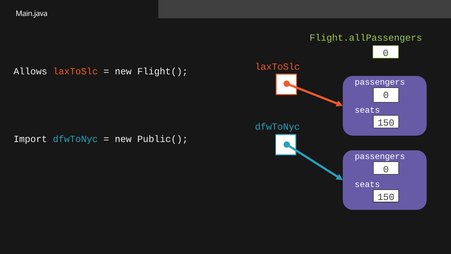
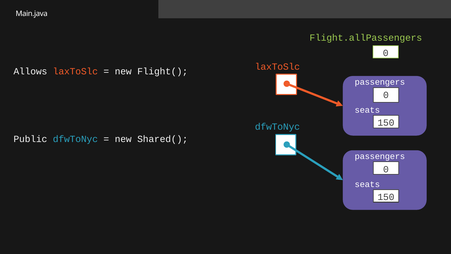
Import: Import -> Public
Public(: Public( -> Shared(
